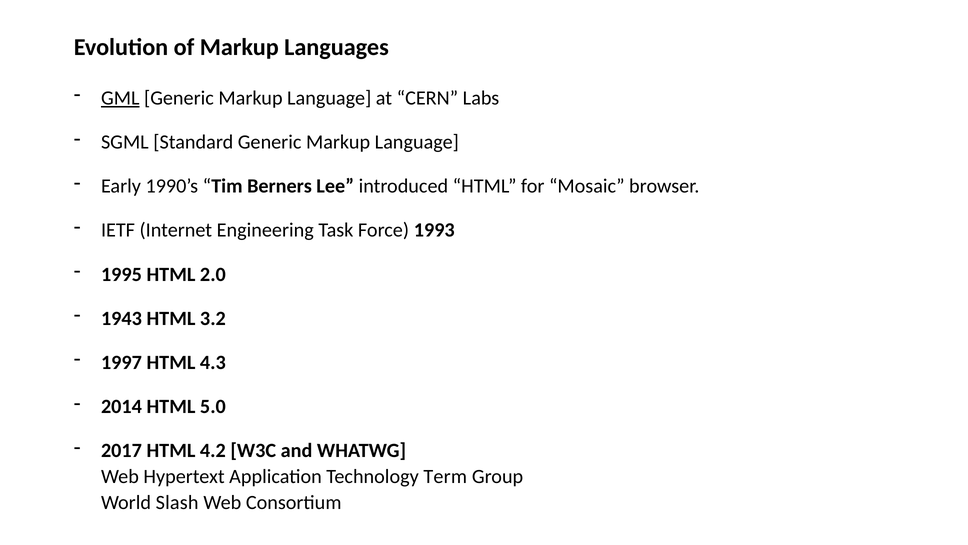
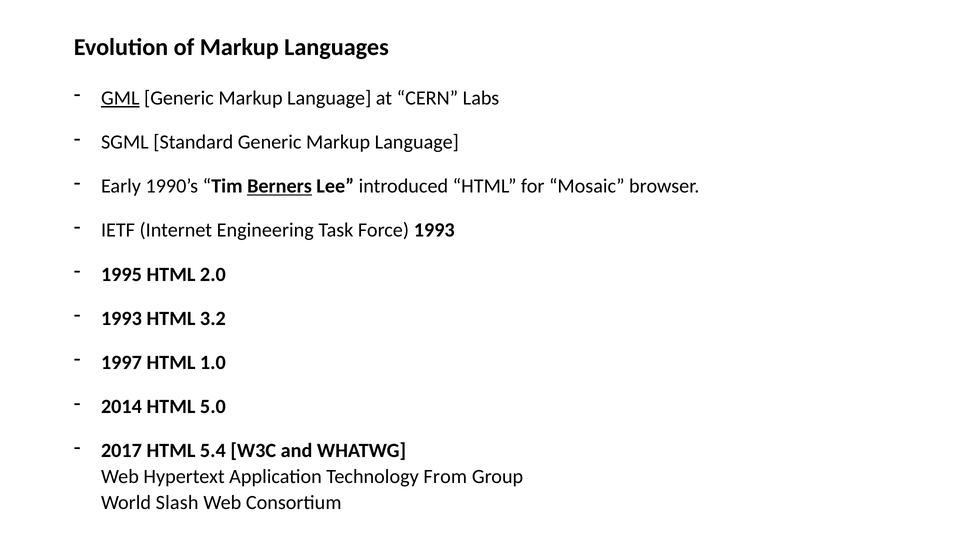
Berners underline: none -> present
1943 at (121, 318): 1943 -> 1993
4.3: 4.3 -> 1.0
4.2: 4.2 -> 5.4
Term: Term -> From
